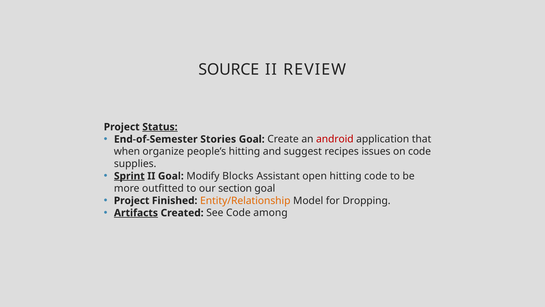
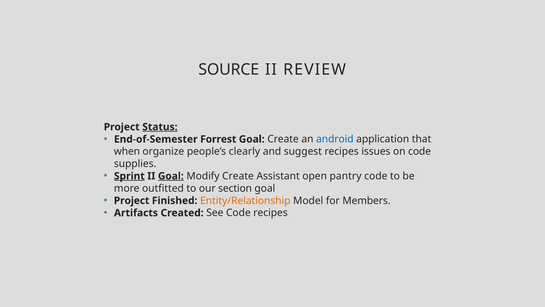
Stories: Stories -> Forrest
android colour: red -> blue
people’s hitting: hitting -> clearly
Goal at (171, 176) underline: none -> present
Modify Blocks: Blocks -> Create
open hitting: hitting -> pantry
Dropping: Dropping -> Members
Artifacts underline: present -> none
Code among: among -> recipes
